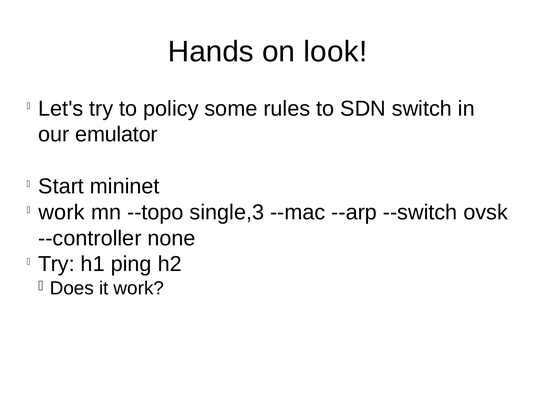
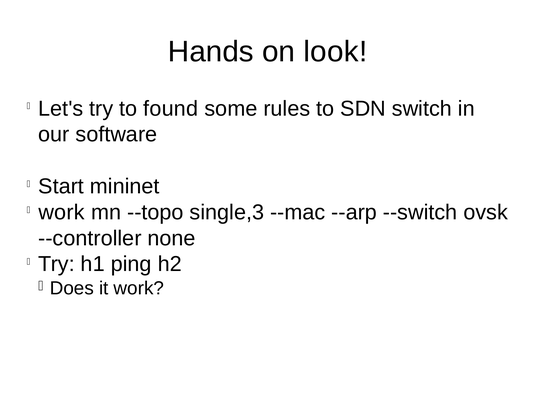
policy: policy -> found
emulator: emulator -> software
